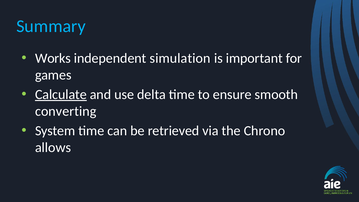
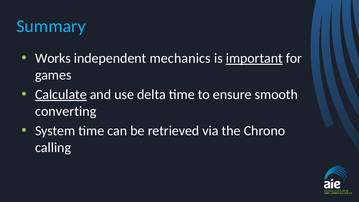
simulation: simulation -> mechanics
important underline: none -> present
allows: allows -> calling
